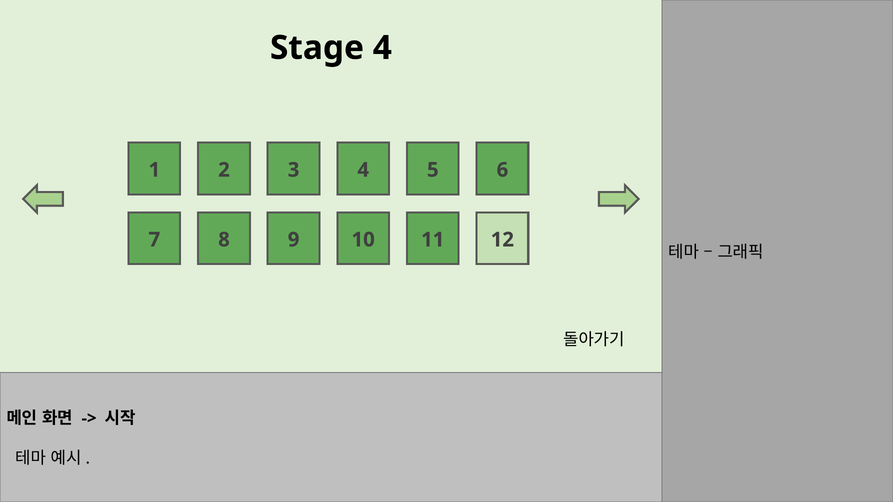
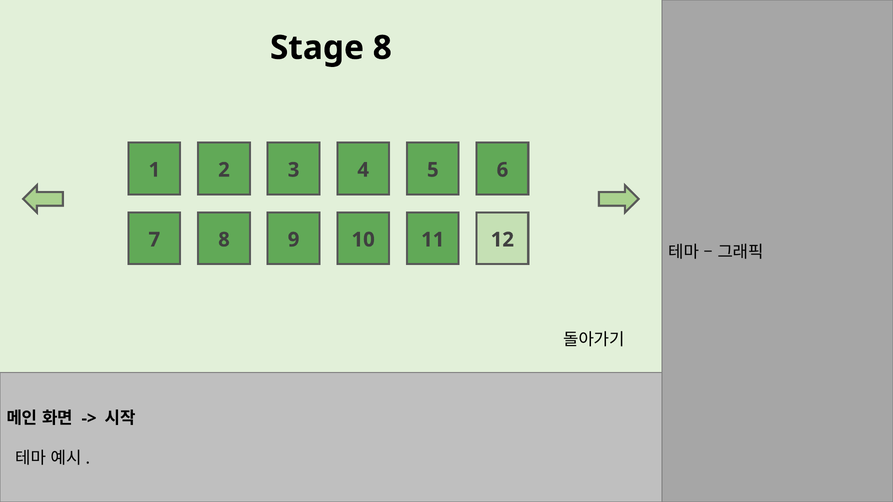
Stage 4: 4 -> 8
